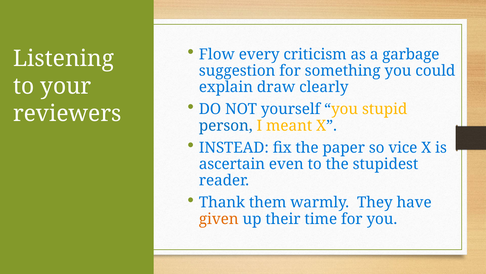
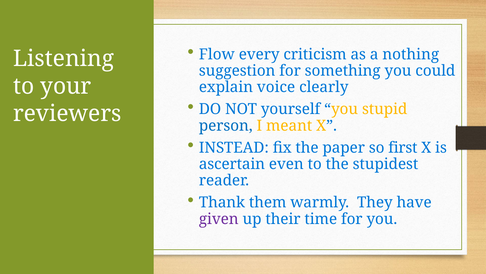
garbage: garbage -> nothing
draw: draw -> voice
vice: vice -> first
given colour: orange -> purple
